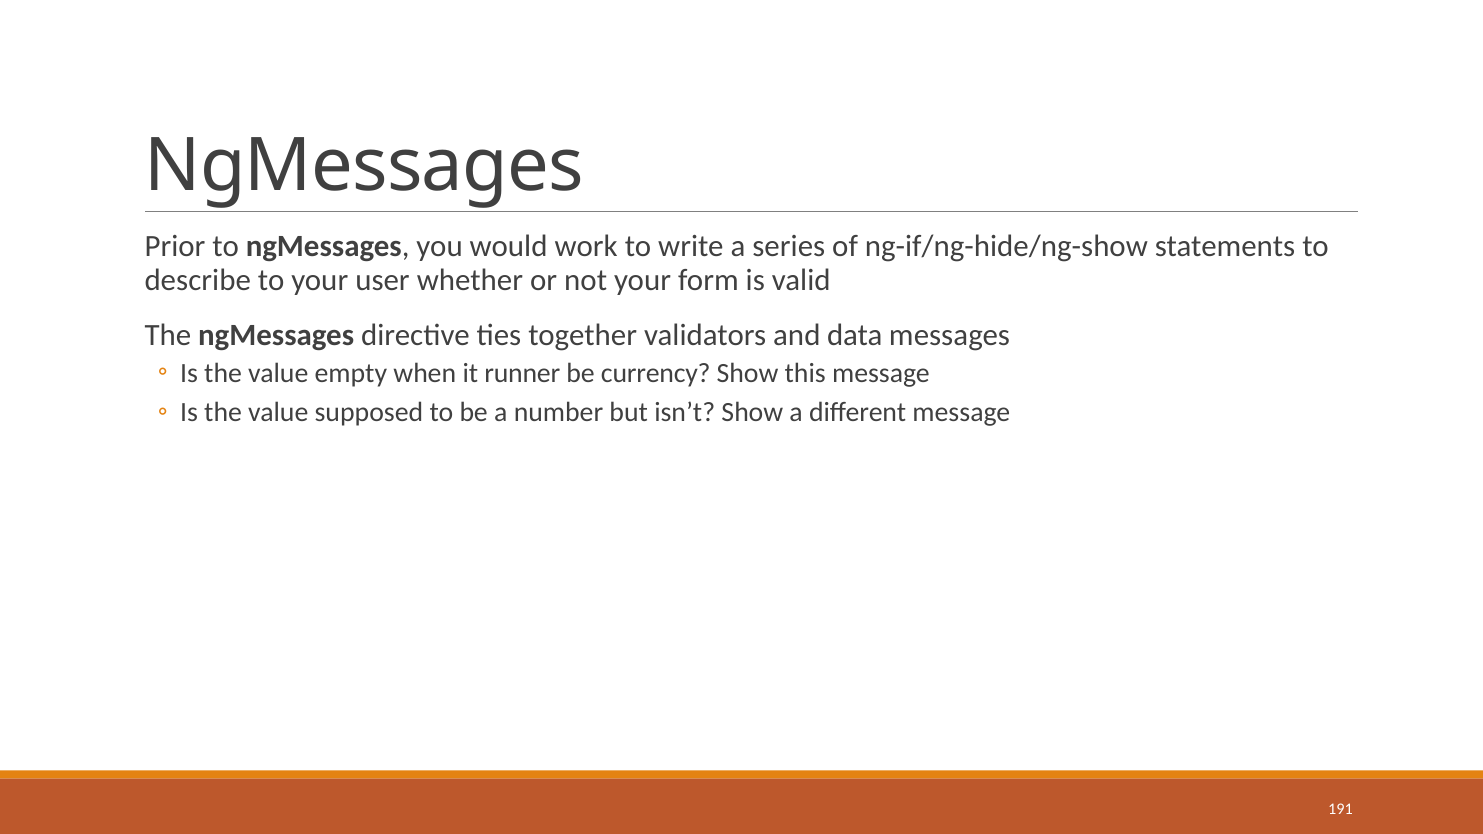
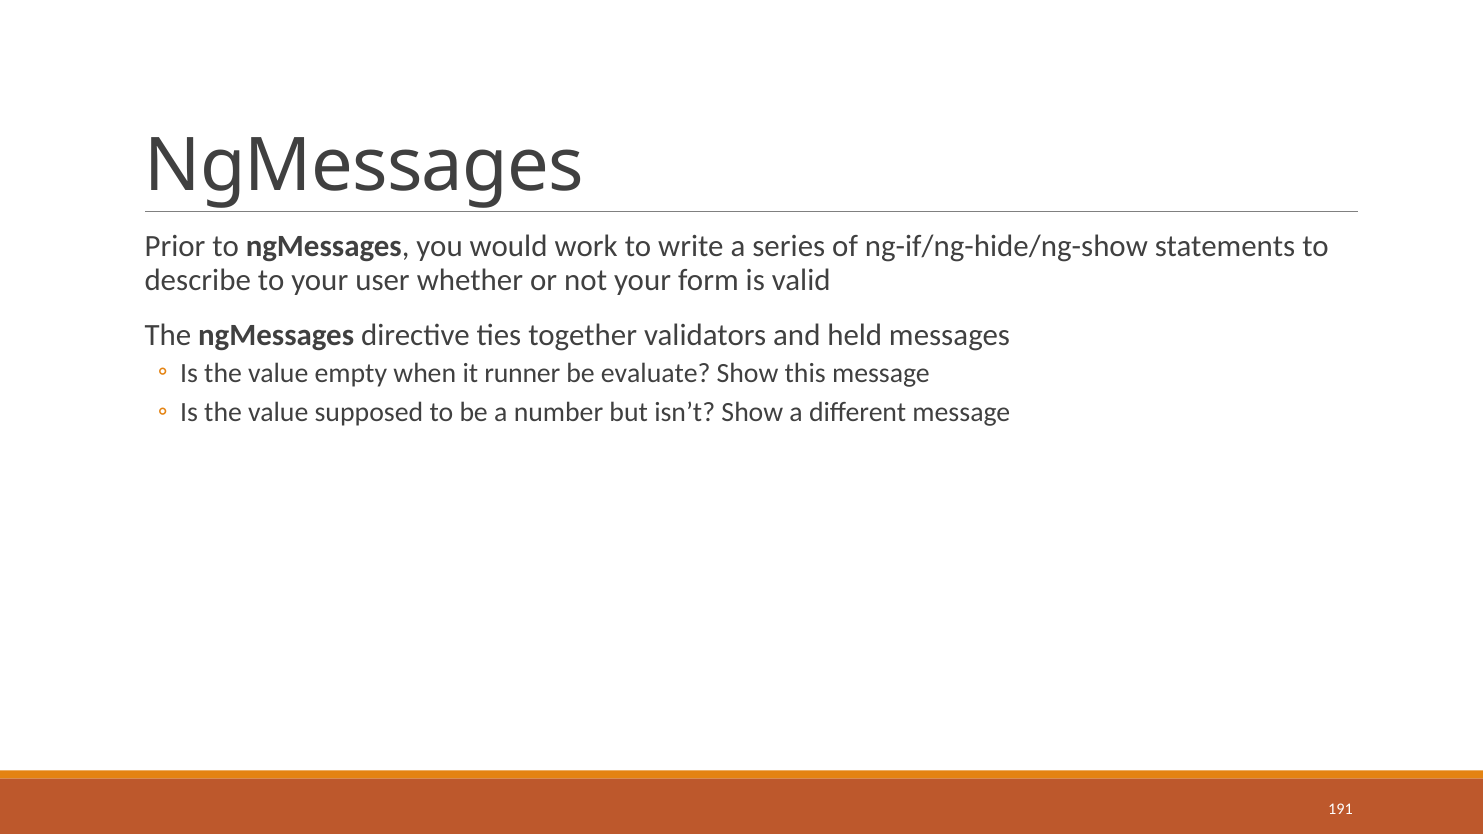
data: data -> held
currency: currency -> evaluate
